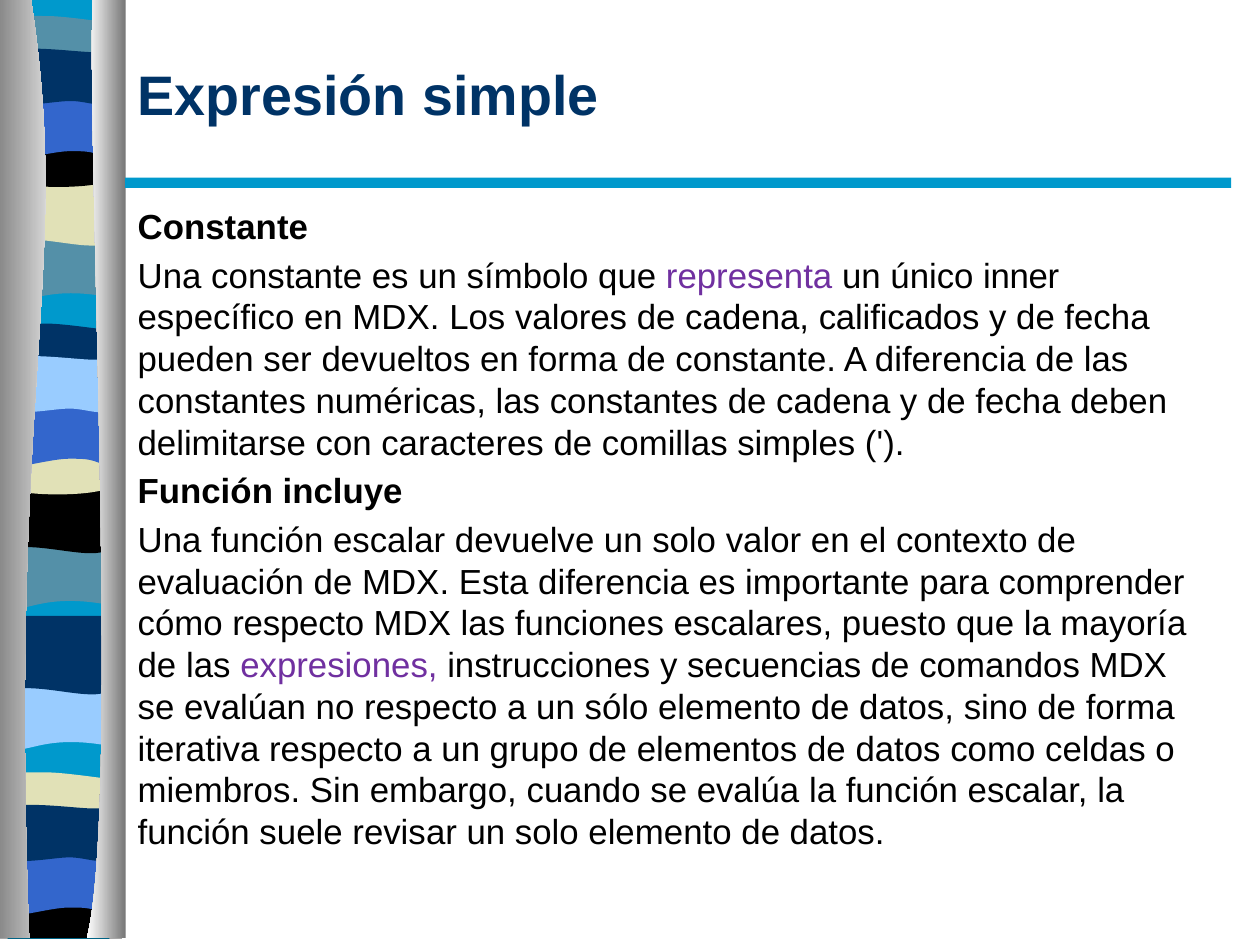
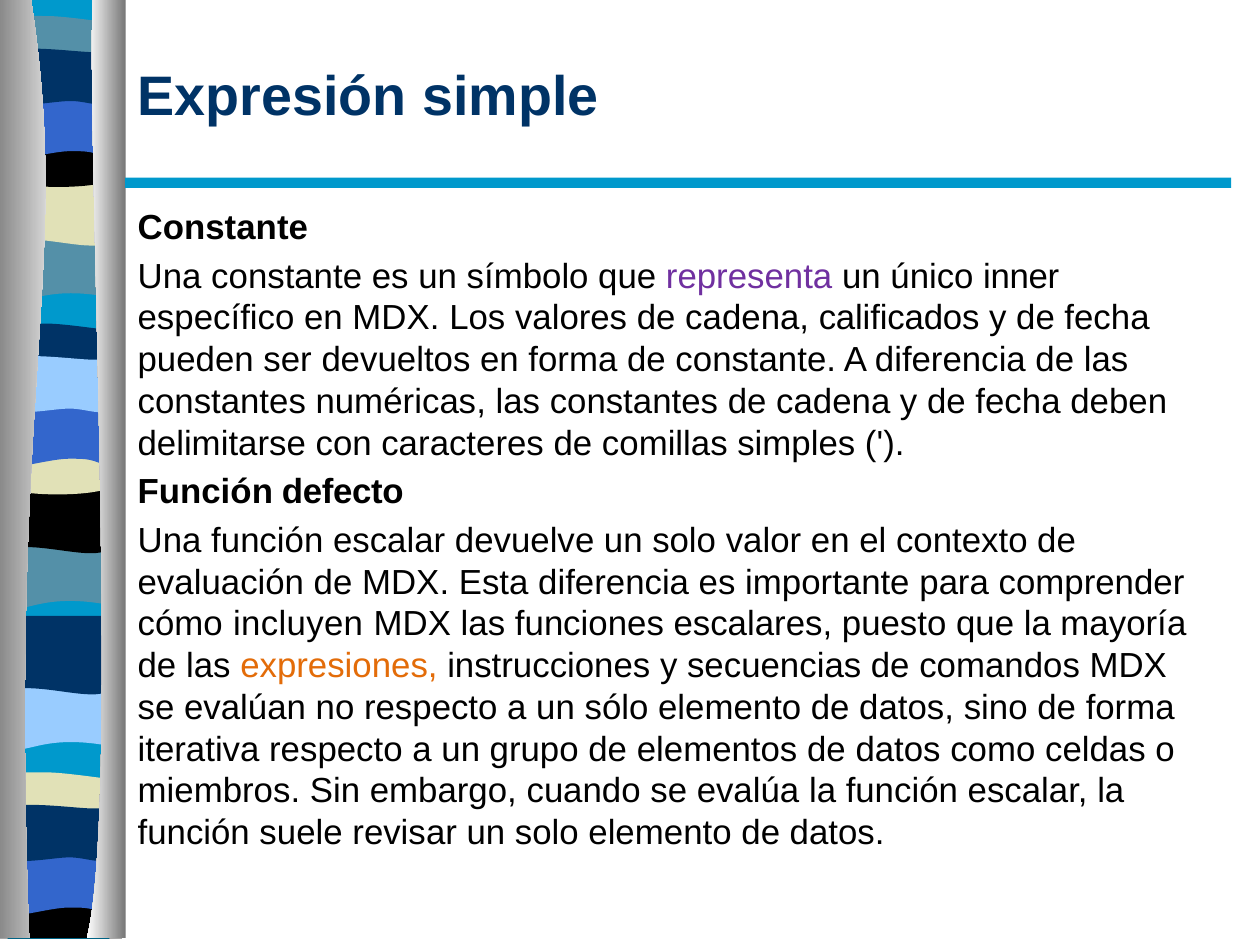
incluye: incluye -> defecto
cómo respecto: respecto -> incluyen
expresiones colour: purple -> orange
